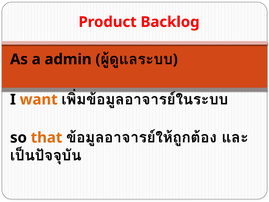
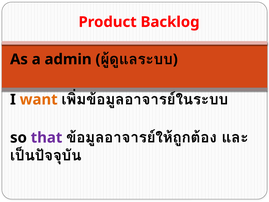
that colour: orange -> purple
